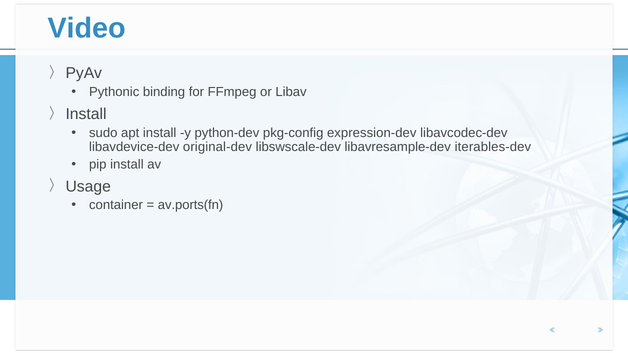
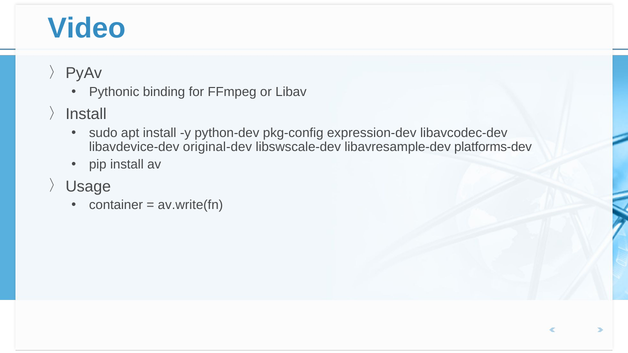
iterables-dev: iterables-dev -> platforms-dev
av.ports(fn: av.ports(fn -> av.write(fn
